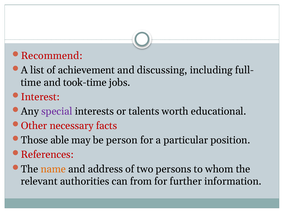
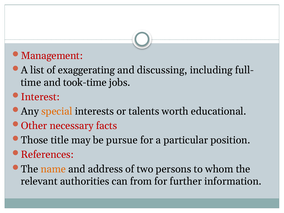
Recommend: Recommend -> Management
achievement: achievement -> exaggerating
special colour: purple -> orange
able: able -> title
person: person -> pursue
